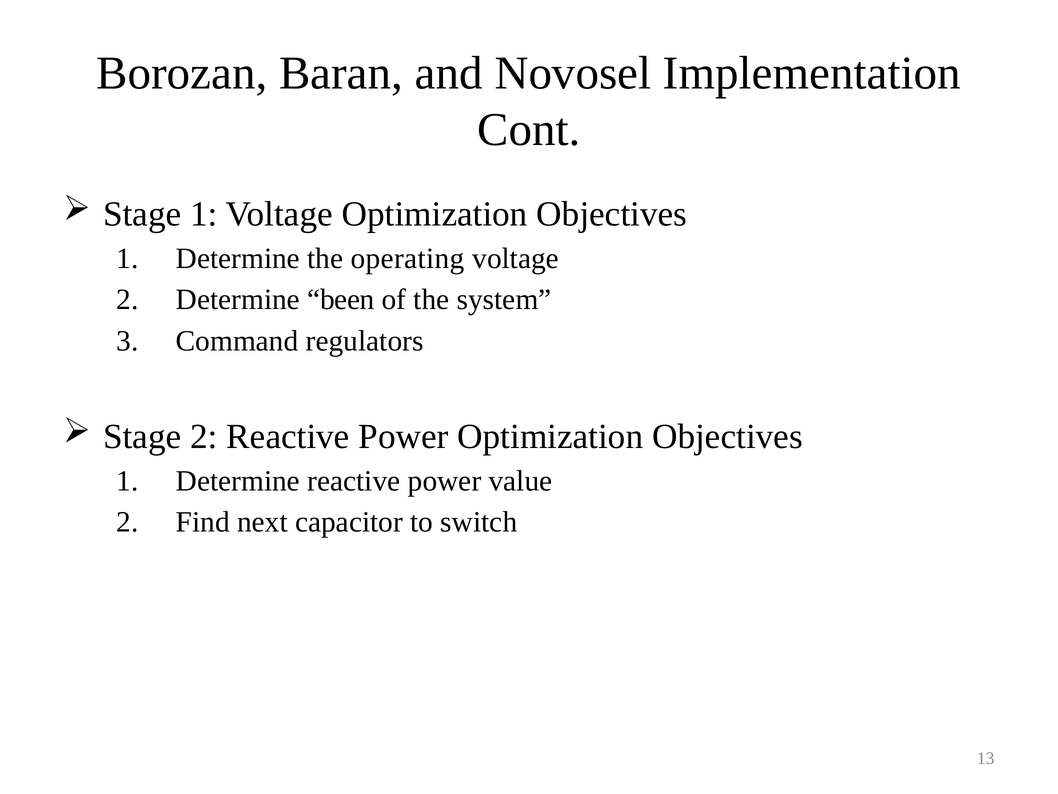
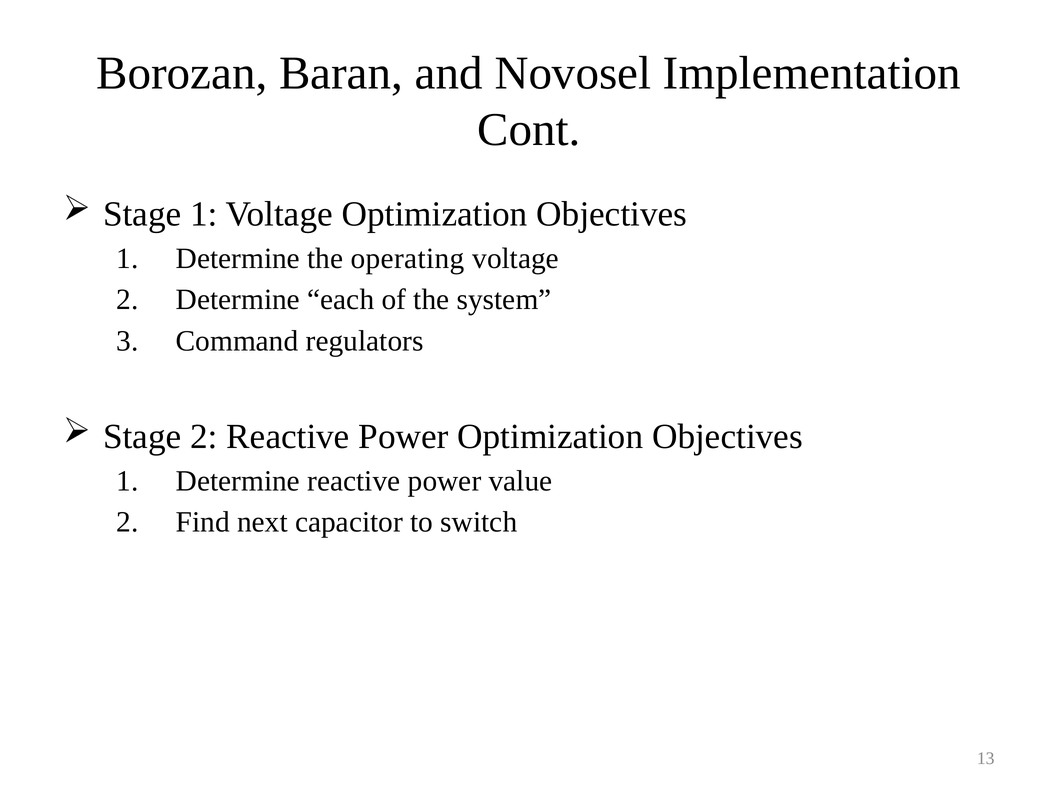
been: been -> each
